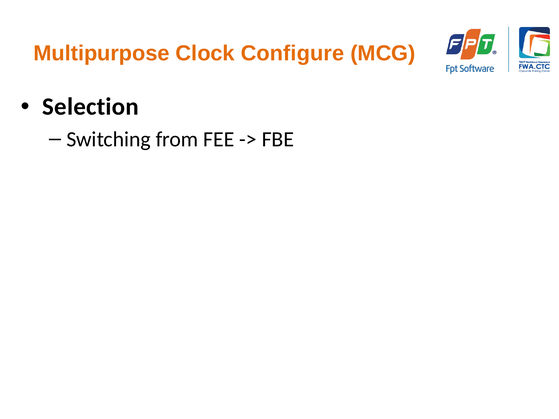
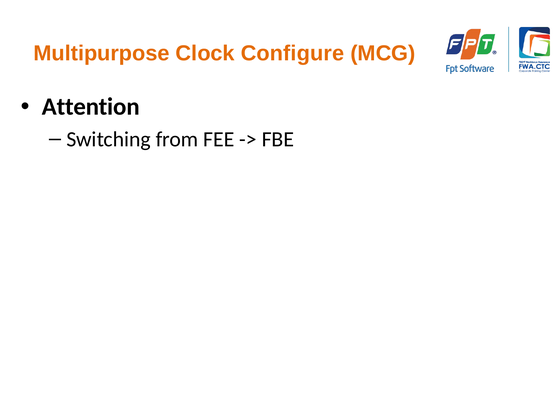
Selection: Selection -> Attention
